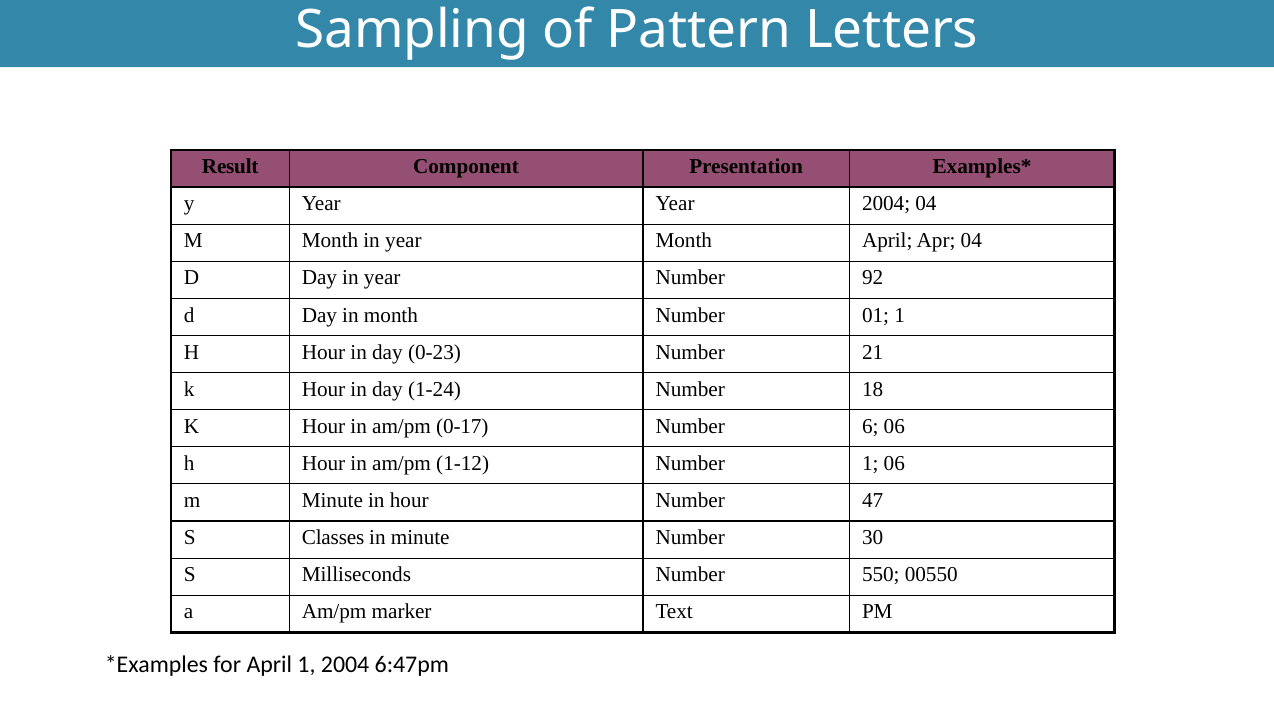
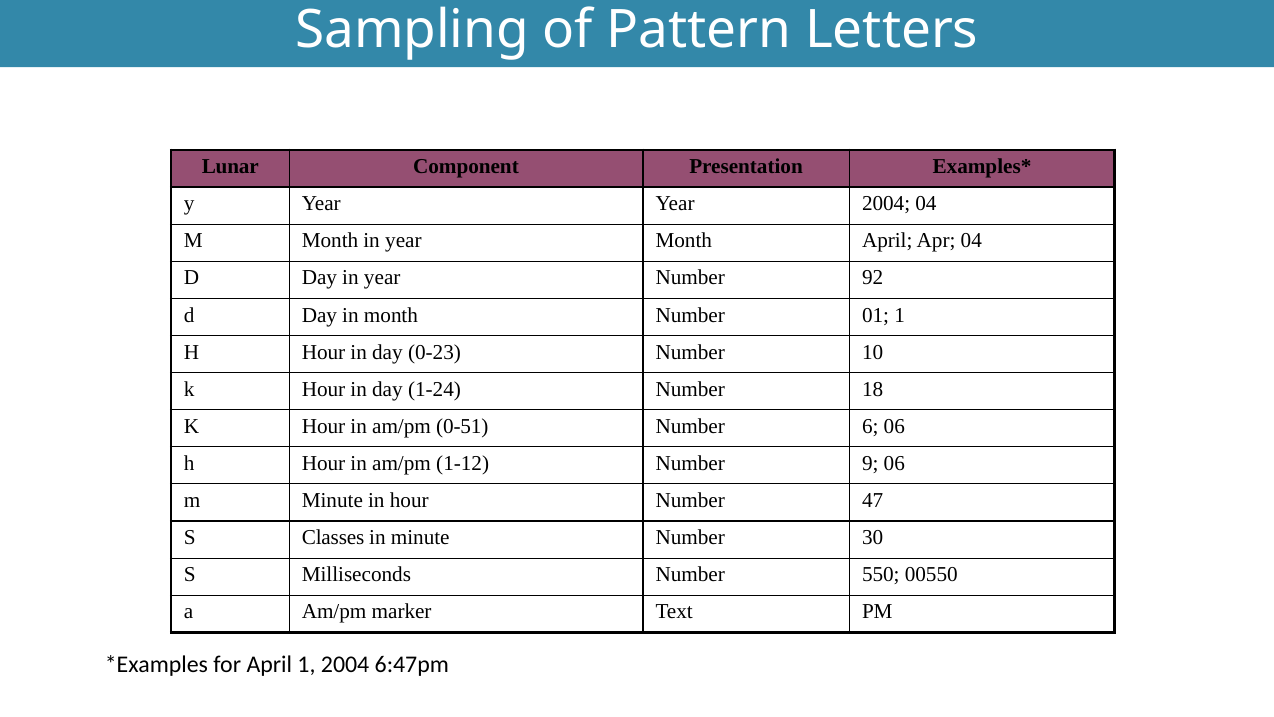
Result: Result -> Lunar
21: 21 -> 10
0-17: 0-17 -> 0-51
Number 1: 1 -> 9
